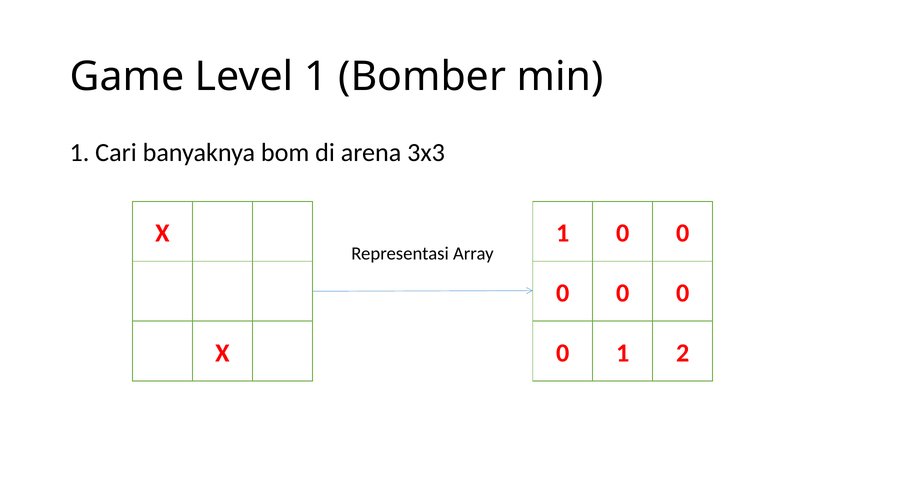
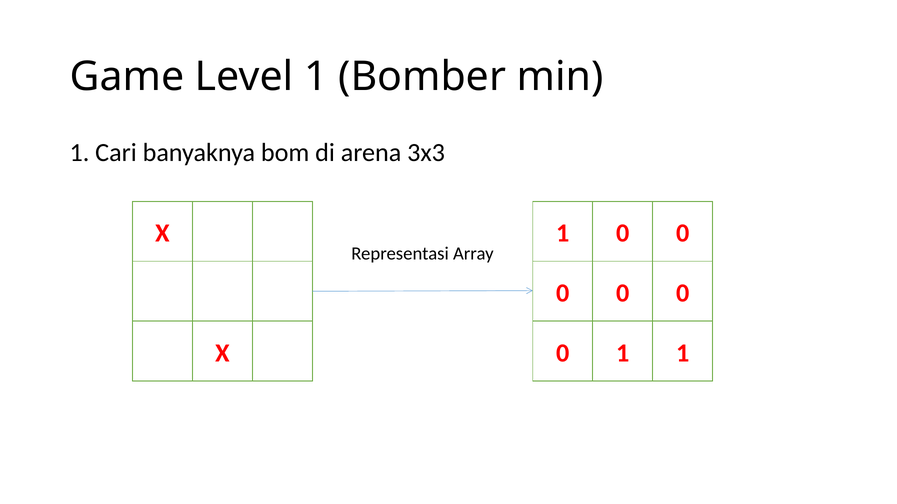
1 2: 2 -> 1
